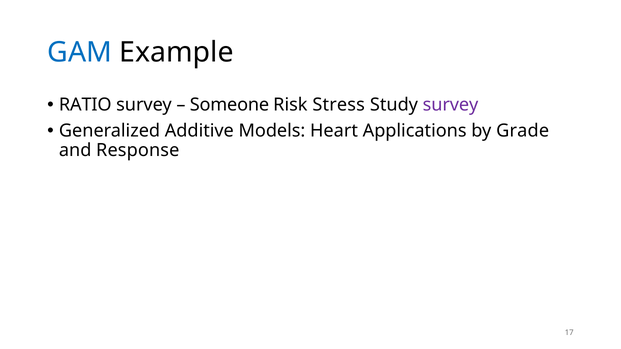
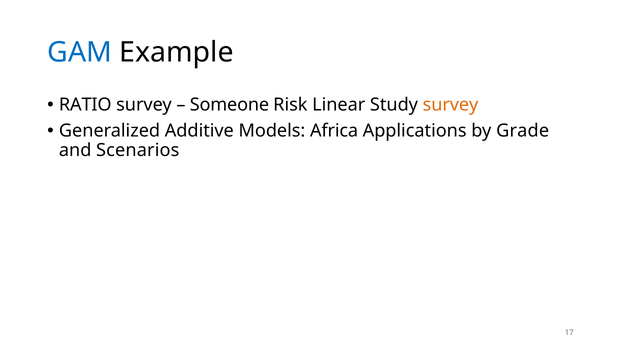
Stress: Stress -> Linear
survey at (451, 105) colour: purple -> orange
Heart: Heart -> Africa
Response: Response -> Scenarios
